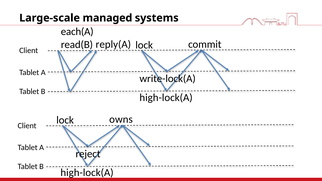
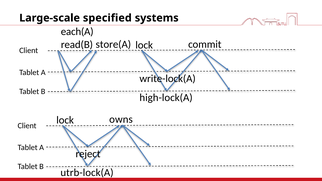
managed: managed -> specified
reply(A: reply(A -> store(A
high-lock(A at (87, 173): high-lock(A -> utrb-lock(A
